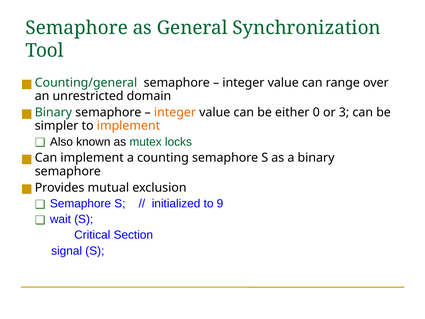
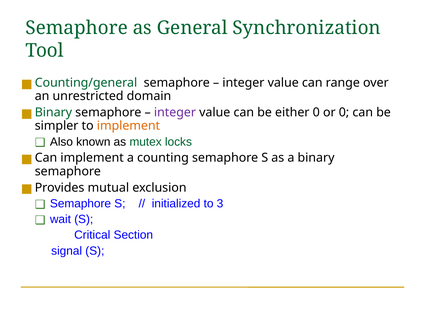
integer at (175, 112) colour: orange -> purple
or 3: 3 -> 0
9: 9 -> 3
